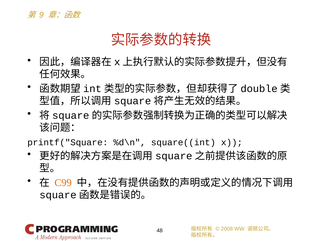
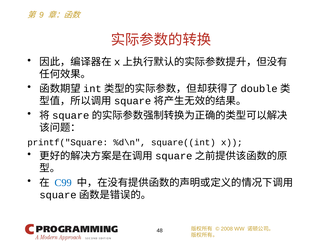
C99 colour: orange -> blue
